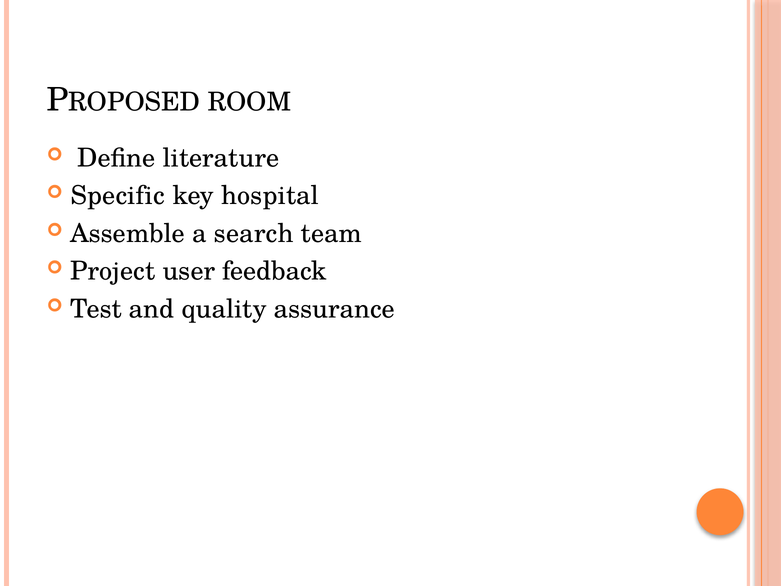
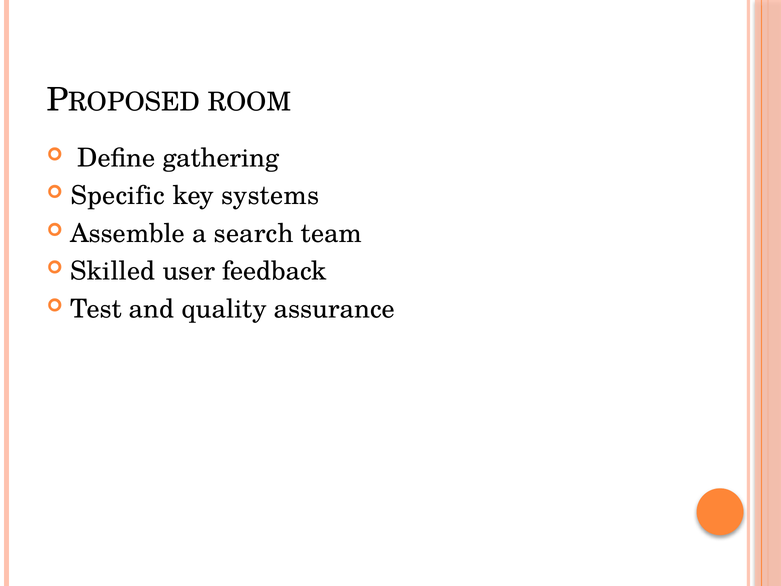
literature: literature -> gathering
hospital: hospital -> systems
Project: Project -> Skilled
